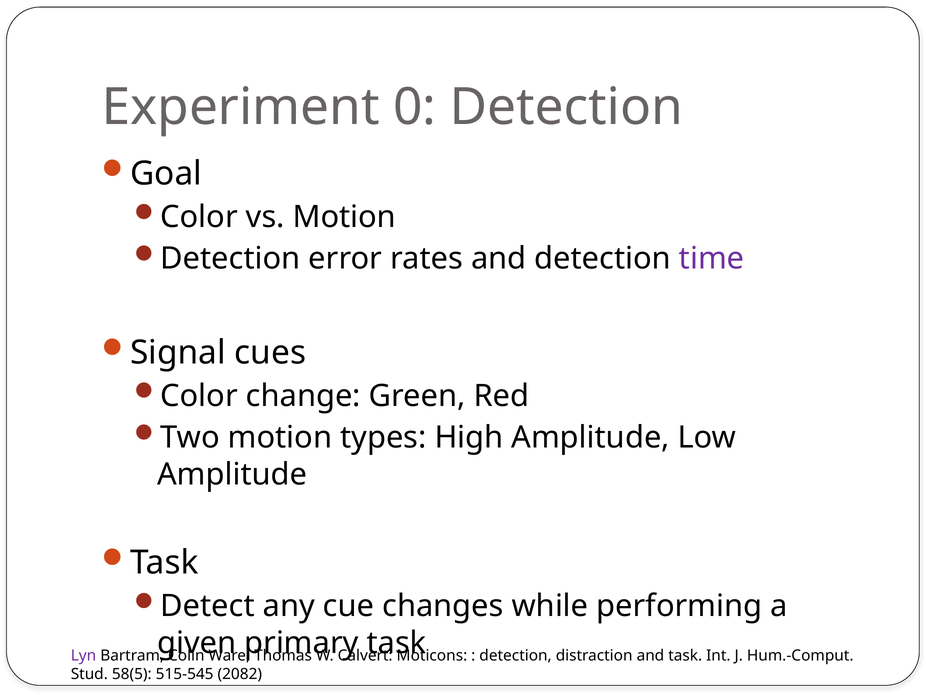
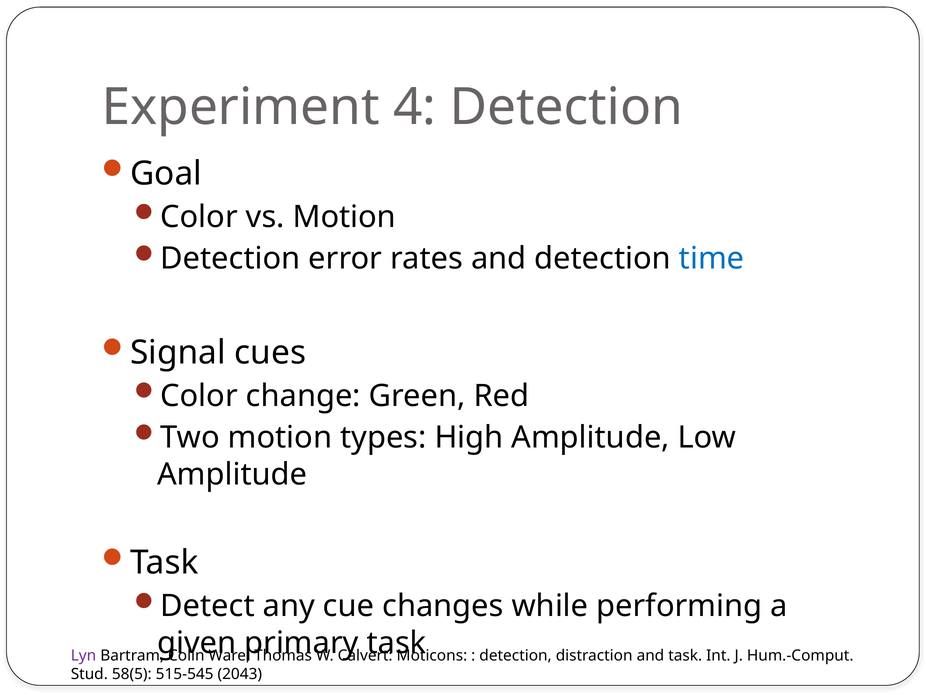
0: 0 -> 4
time colour: purple -> blue
2082: 2082 -> 2043
